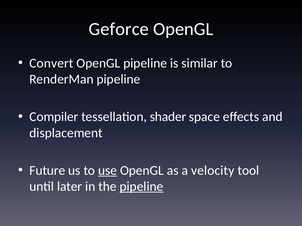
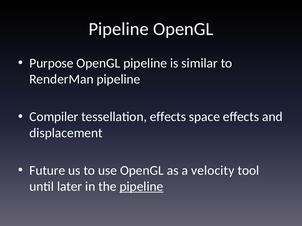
Geforce at (119, 29): Geforce -> Pipeline
Convert: Convert -> Purpose
tessellation shader: shader -> effects
use underline: present -> none
